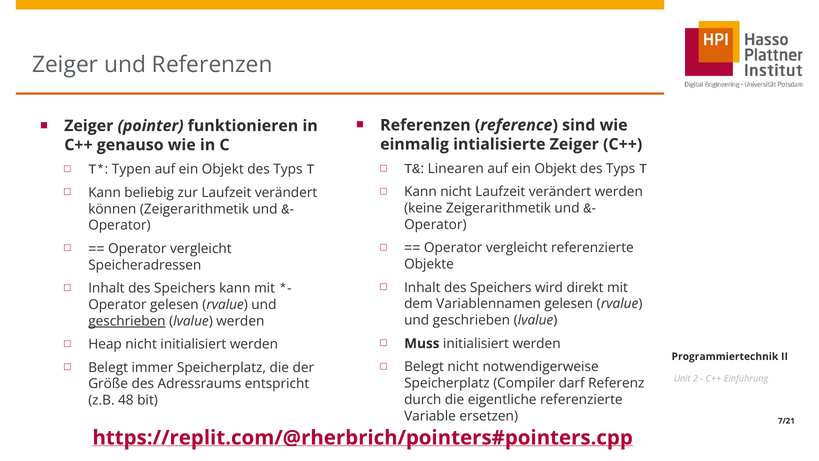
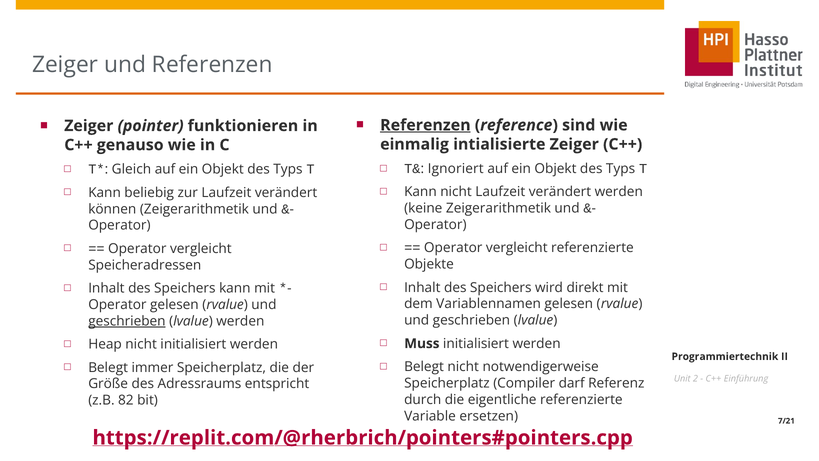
Referenzen at (425, 125) underline: none -> present
Linearen: Linearen -> Ignoriert
Typen: Typen -> Gleich
48: 48 -> 82
